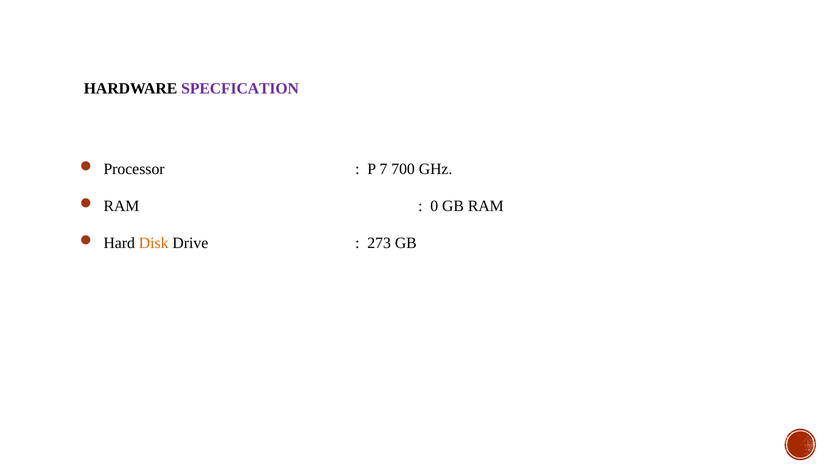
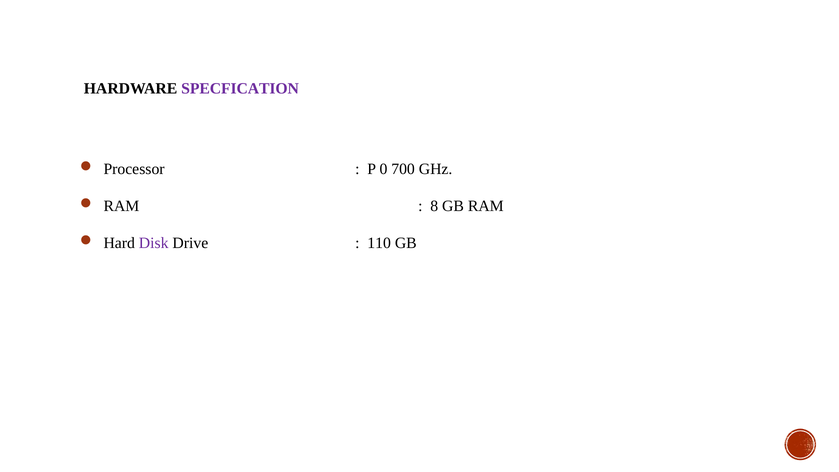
7: 7 -> 0
0: 0 -> 8
Disk colour: orange -> purple
273: 273 -> 110
